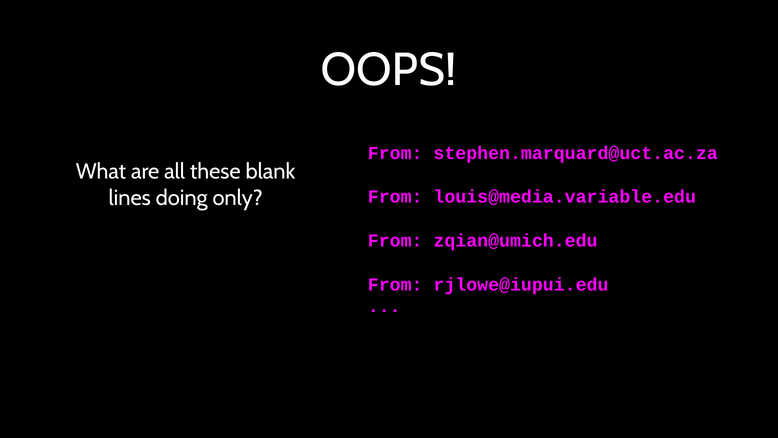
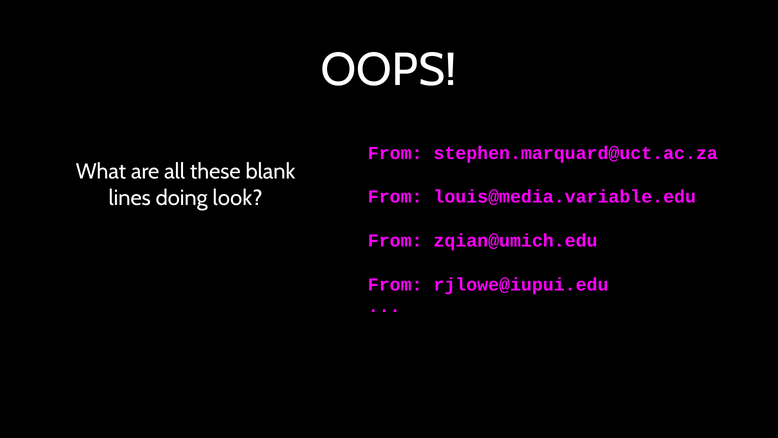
only: only -> look
